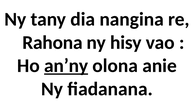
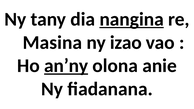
nangina underline: none -> present
Rahona: Rahona -> Masina
hisy: hisy -> izao
